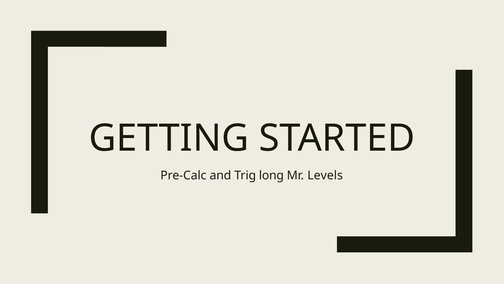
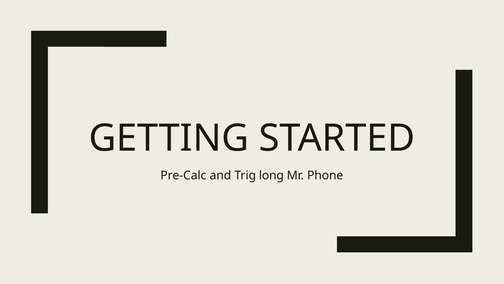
Levels: Levels -> Phone
